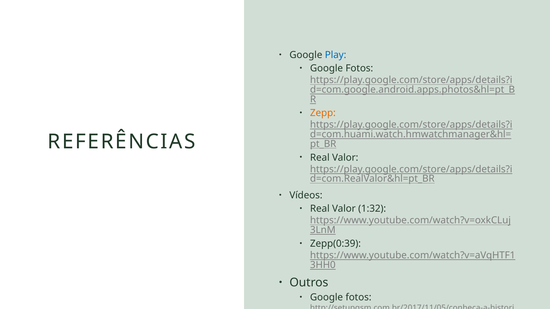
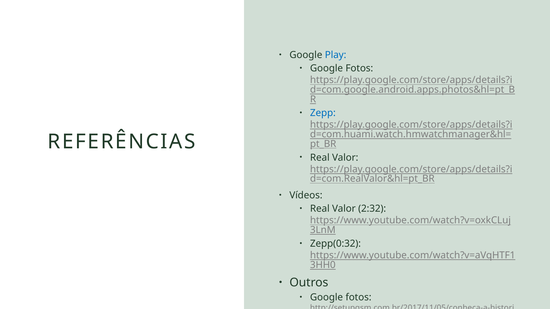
Zepp colour: orange -> blue
1:32: 1:32 -> 2:32
Zepp(0:39: Zepp(0:39 -> Zepp(0:32
